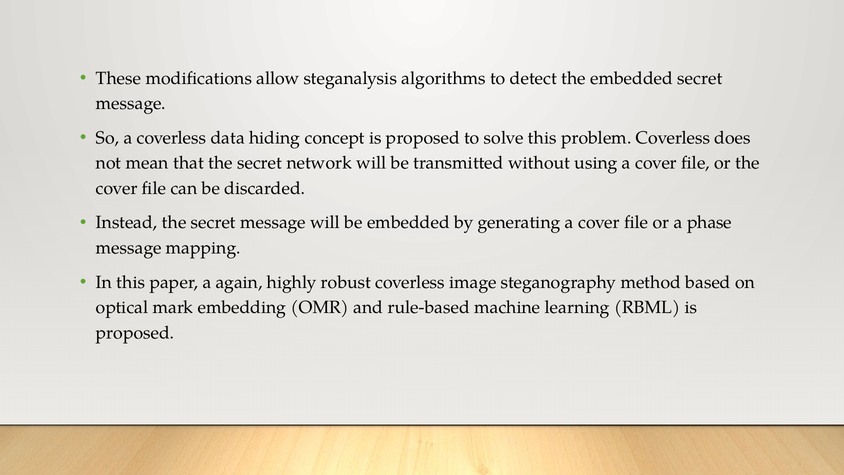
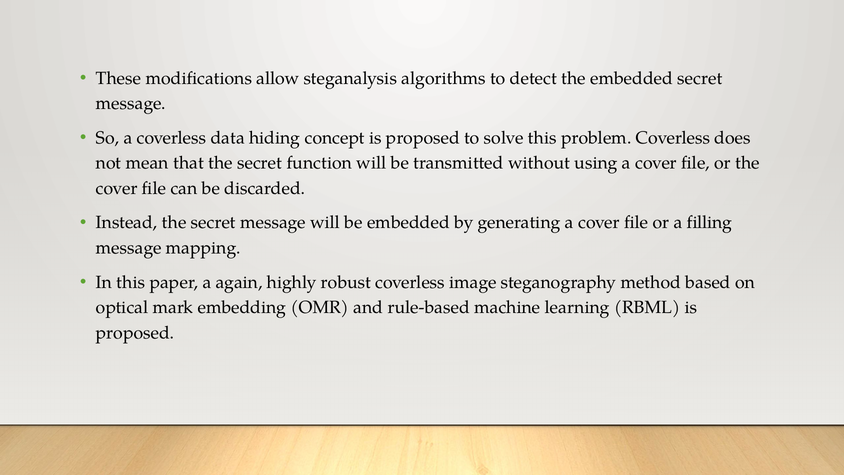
network: network -> function
phase: phase -> filling
